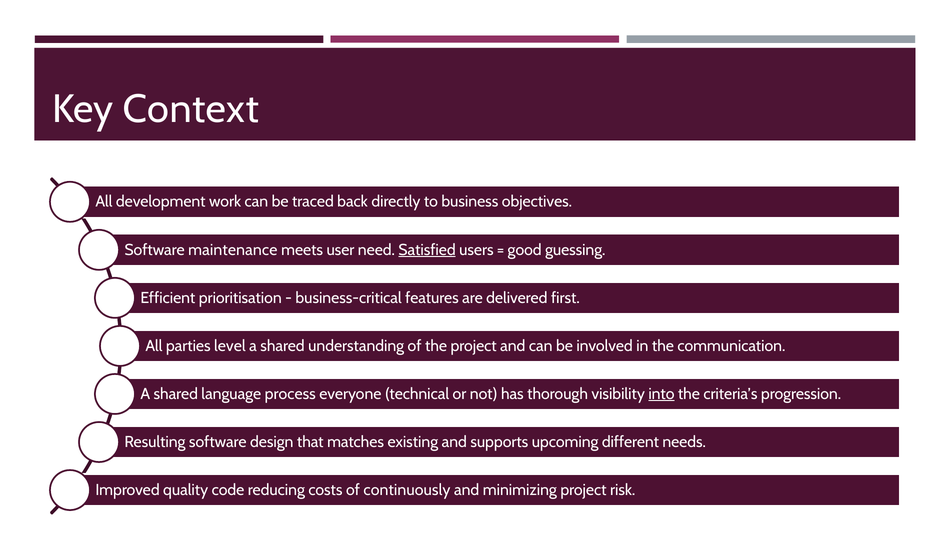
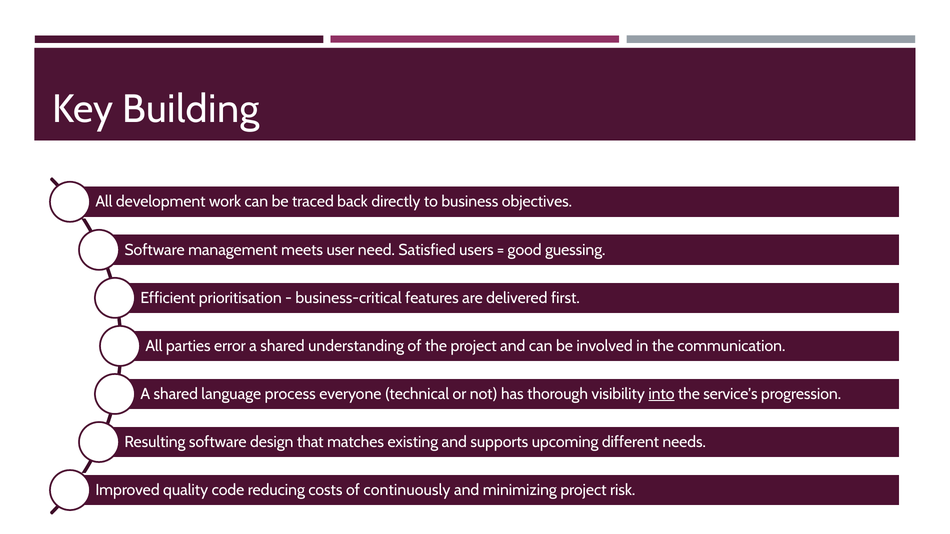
Context: Context -> Building
maintenance: maintenance -> management
Satisfied underline: present -> none
level: level -> error
criteria’s: criteria’s -> service’s
